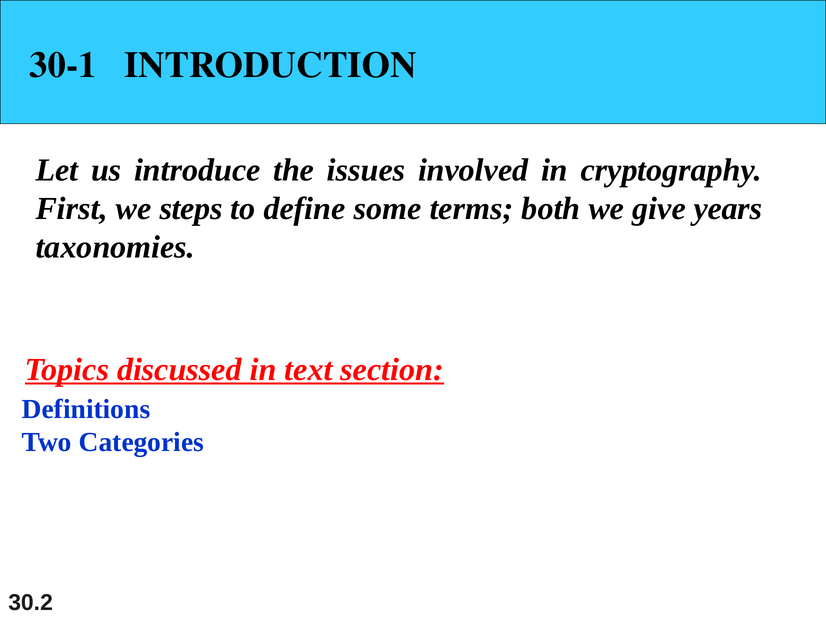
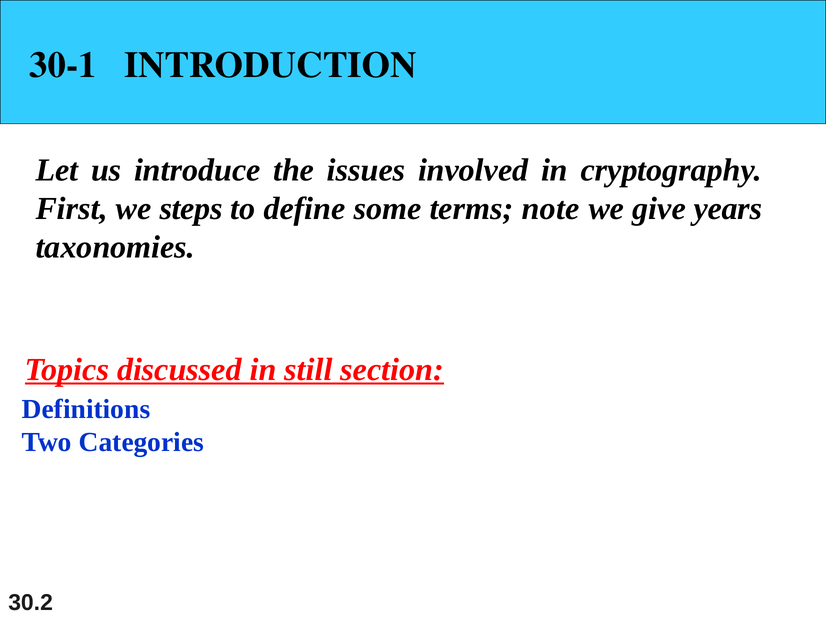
both: both -> note
text: text -> still
